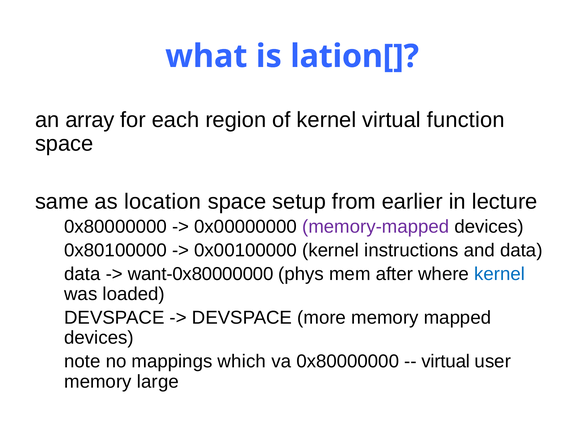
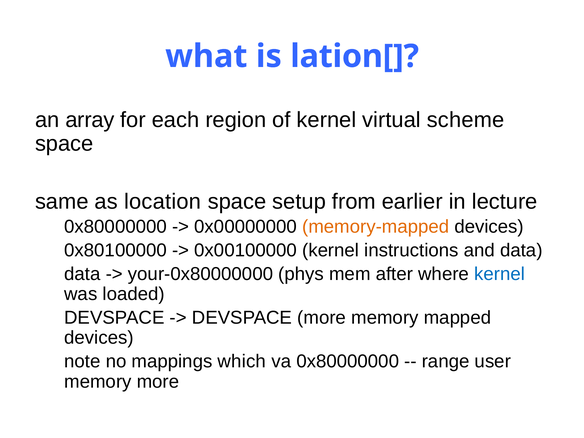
function: function -> scheme
memory-mapped colour: purple -> orange
want-0x80000000: want-0x80000000 -> your-0x80000000
virtual at (446, 361): virtual -> range
memory large: large -> more
